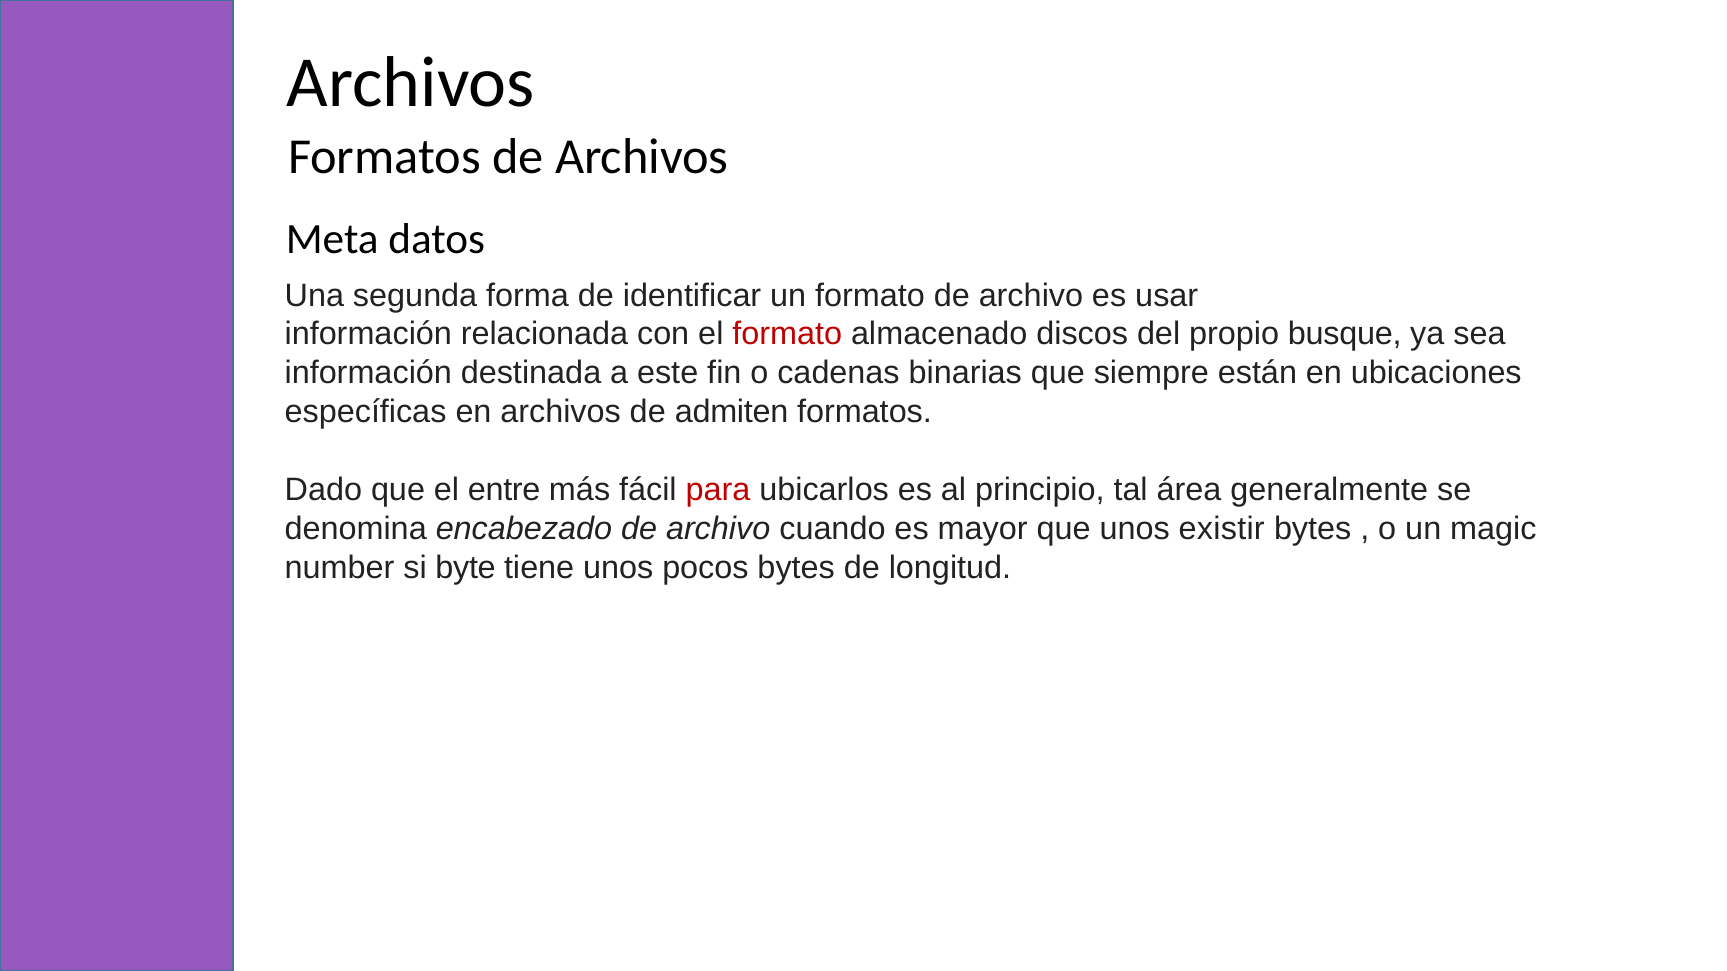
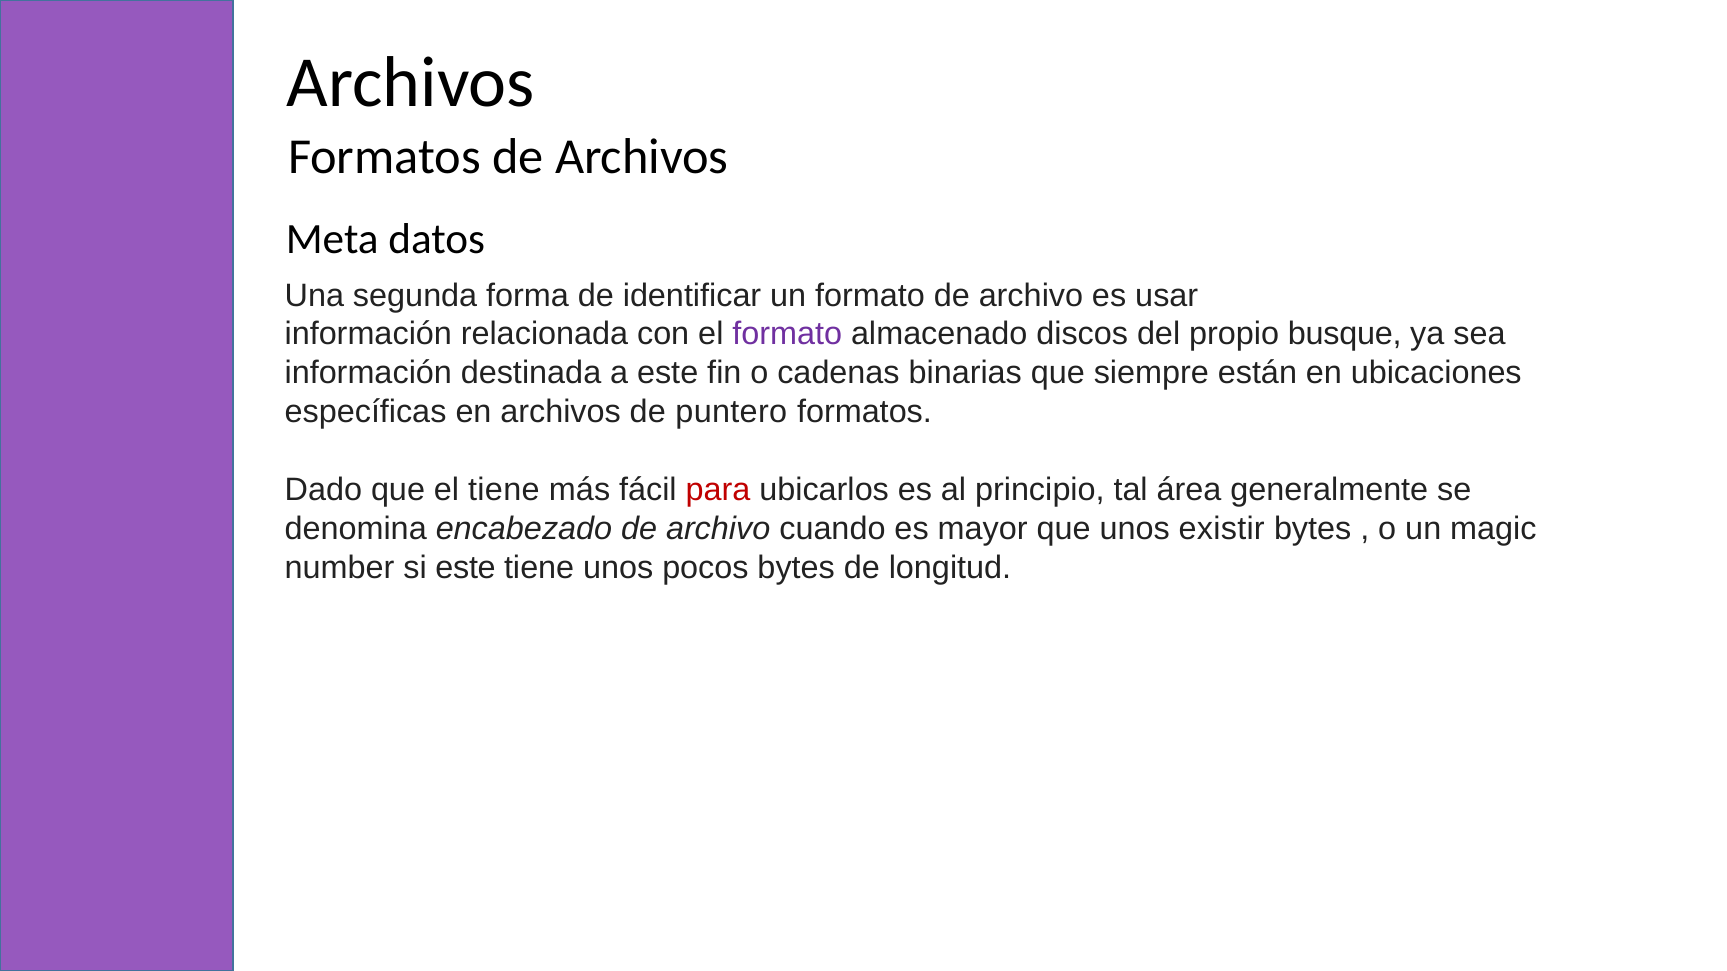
formato at (787, 334) colour: red -> purple
admiten: admiten -> puntero
el entre: entre -> tiene
si byte: byte -> este
